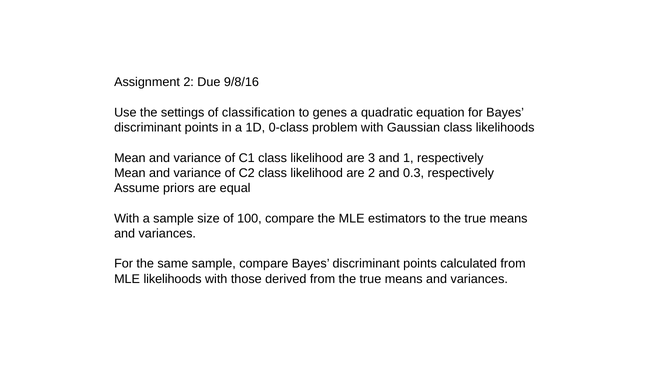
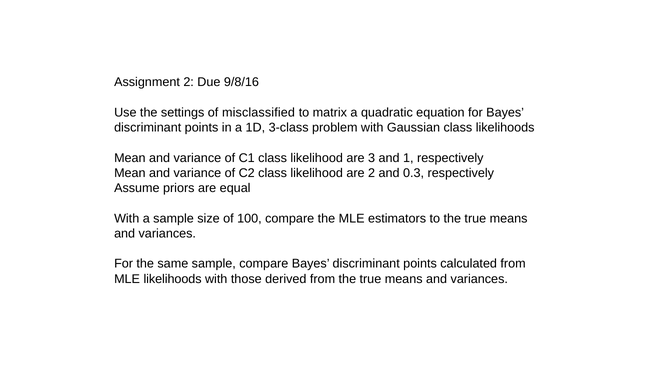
classification: classification -> misclassified
genes: genes -> matrix
0-class: 0-class -> 3-class
